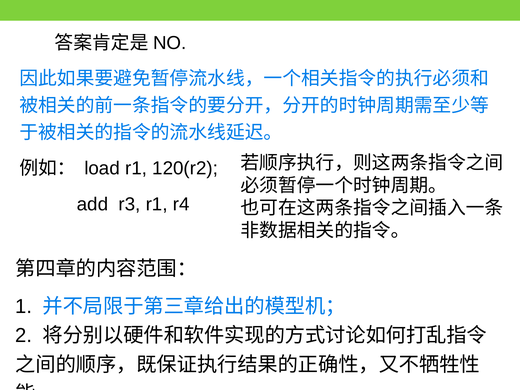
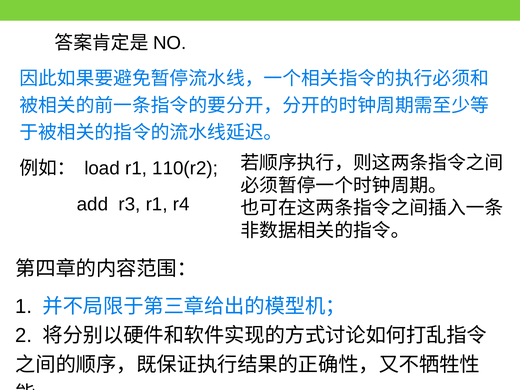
120(r2: 120(r2 -> 110(r2
